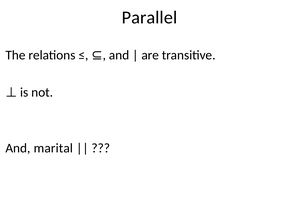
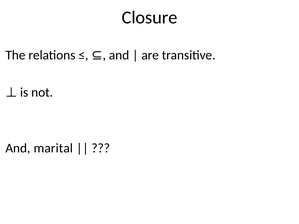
Parallel: Parallel -> Closure
